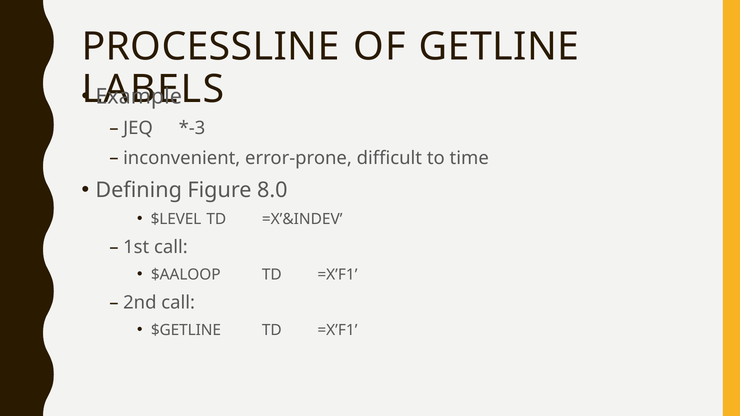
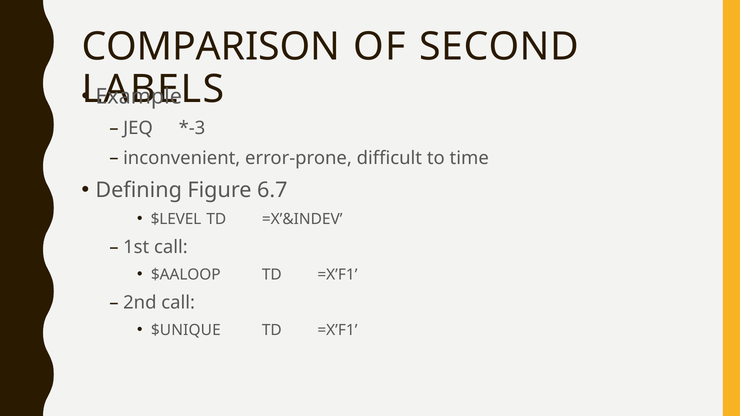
PROCESSLINE: PROCESSLINE -> COMPARISON
GETLINE: GETLINE -> SECOND
8.0: 8.0 -> 6.7
$GETLINE: $GETLINE -> $UNIQUE
